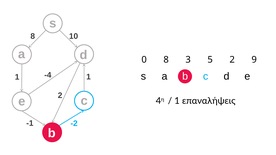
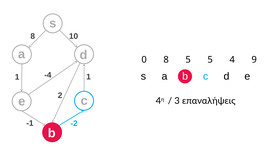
8 3: 3 -> 5
5 2: 2 -> 4
1 at (177, 101): 1 -> 3
